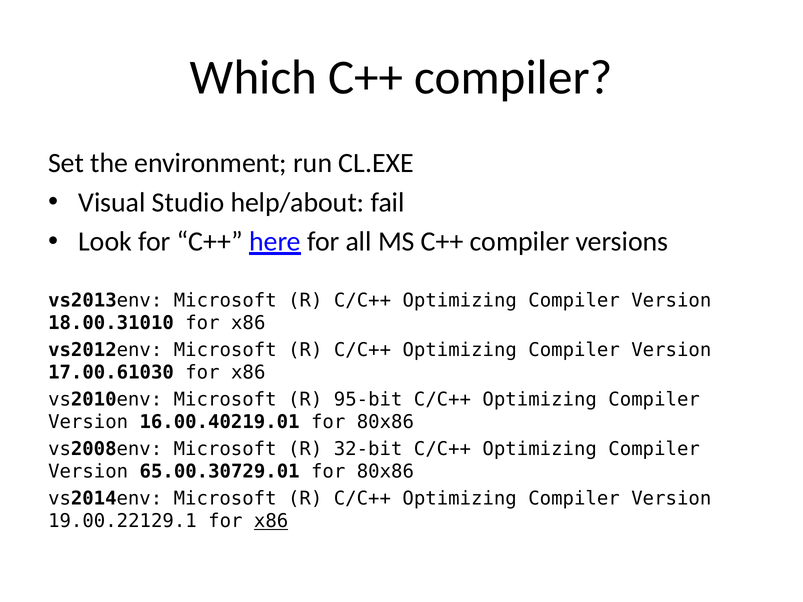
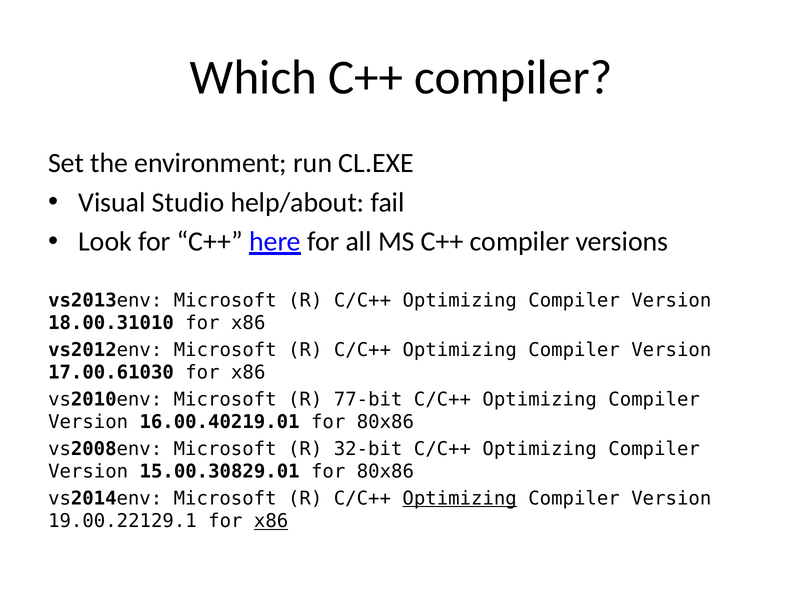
95-bit: 95-bit -> 77-bit
65.00.30729.01: 65.00.30729.01 -> 15.00.30829.01
Optimizing at (460, 499) underline: none -> present
